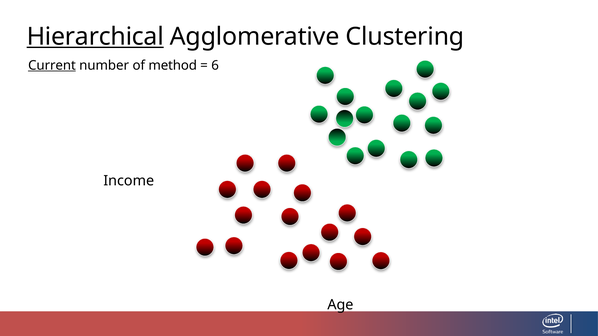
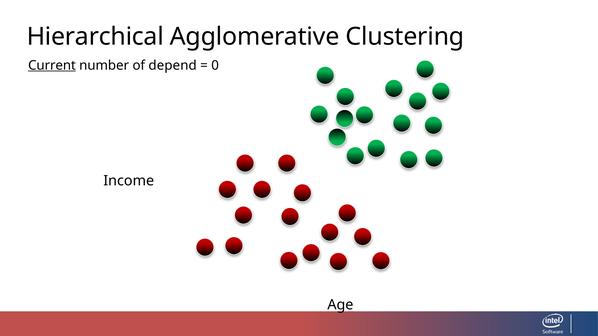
Hierarchical underline: present -> none
method: method -> depend
6: 6 -> 0
